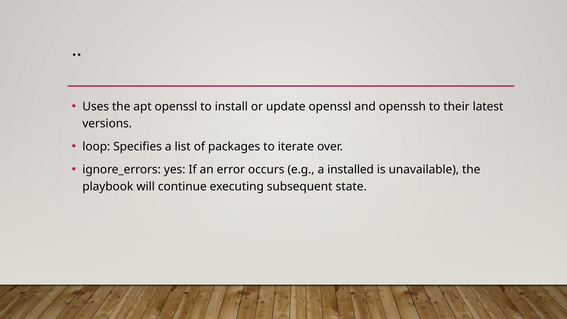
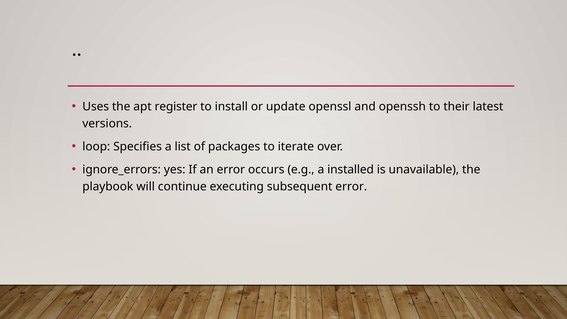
apt openssl: openssl -> register
subsequent state: state -> error
